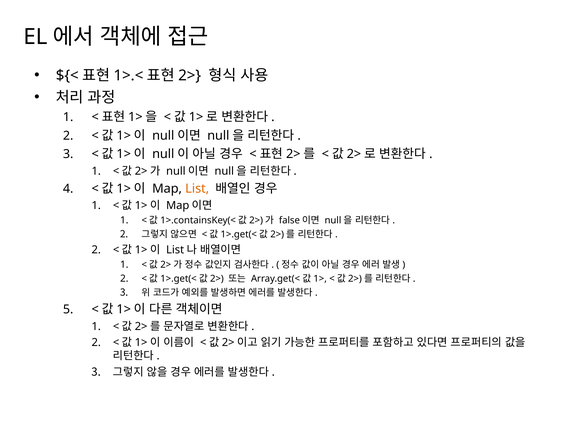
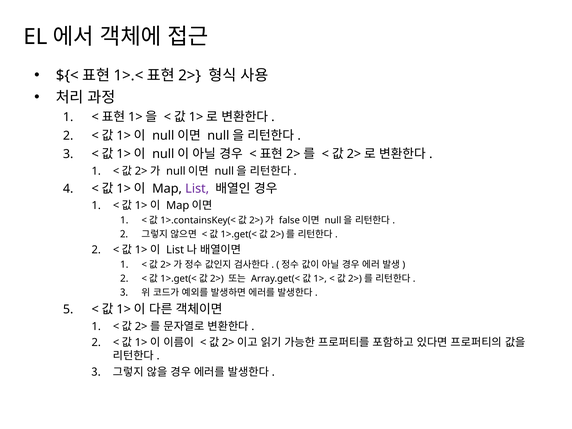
List colour: orange -> purple
